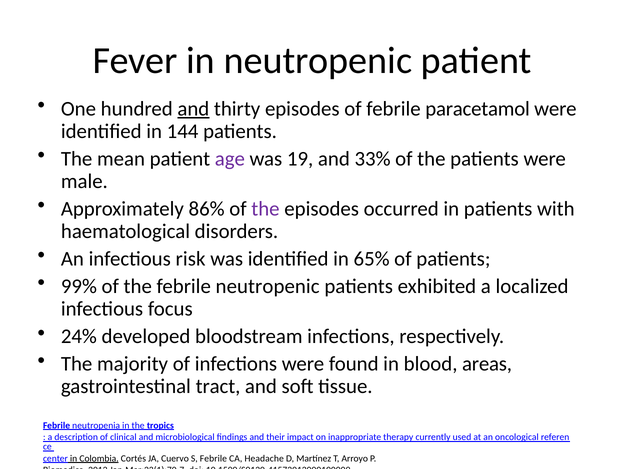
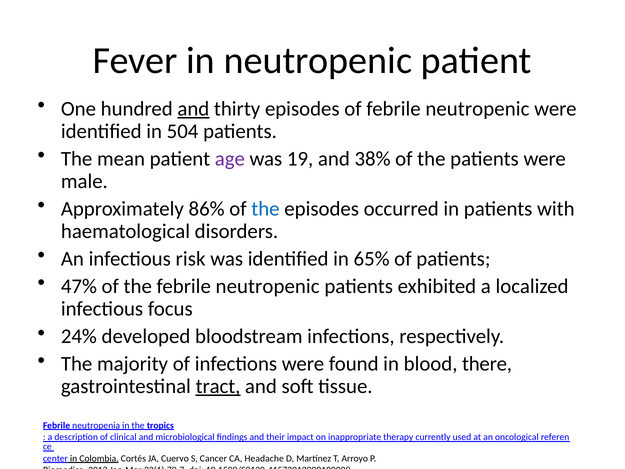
of febrile paracetamol: paracetamol -> neutropenic
144: 144 -> 504
33%: 33% -> 38%
the at (265, 209) colour: purple -> blue
99%: 99% -> 47%
areas: areas -> there
tract underline: none -> present
S Febrile: Febrile -> Cancer
